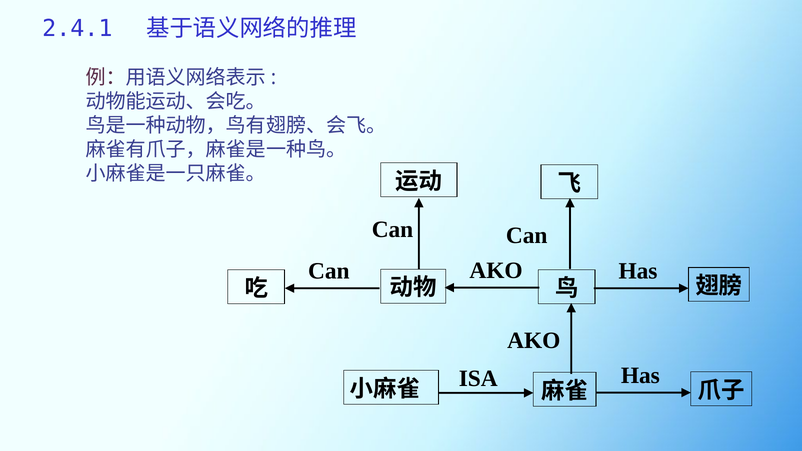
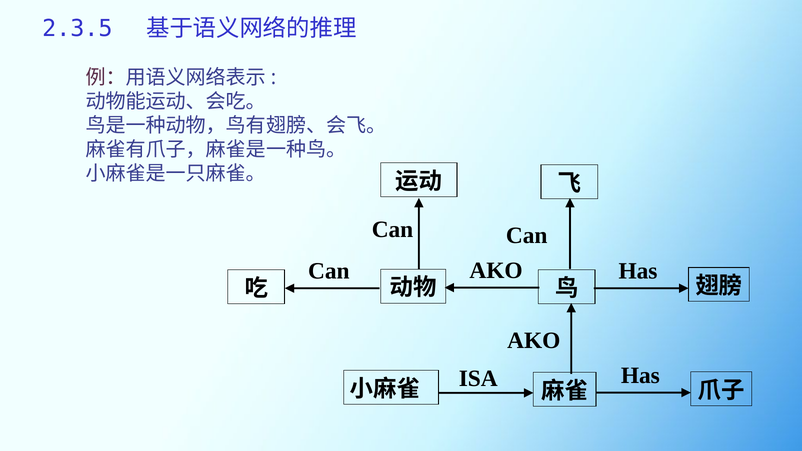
2.4.1: 2.4.1 -> 2.3.5
